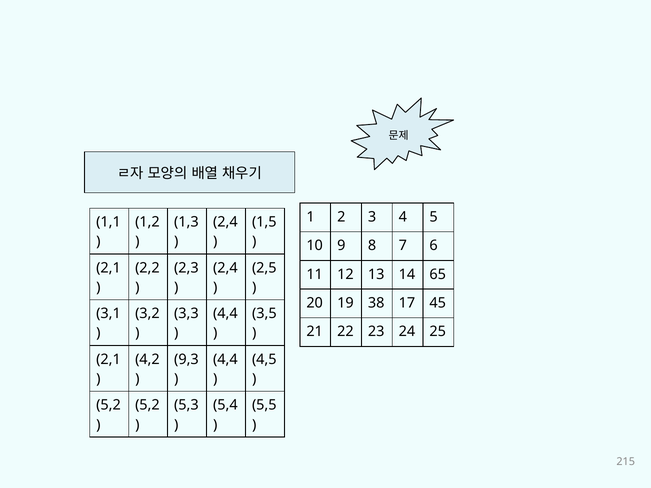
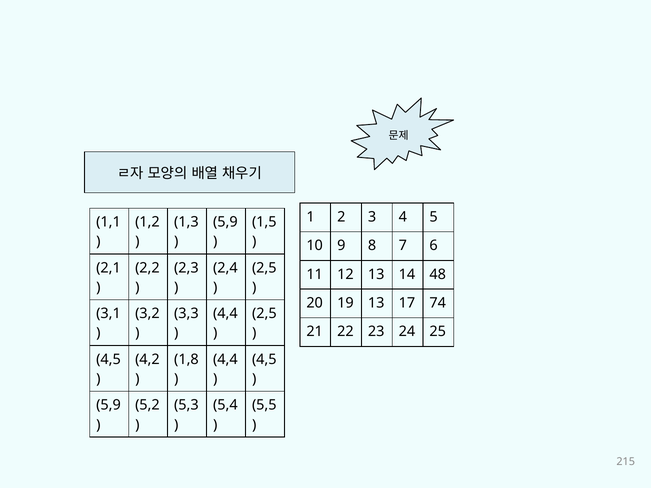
2,4 at (225, 222): 2,4 -> 5,9
65: 65 -> 48
19 38: 38 -> 13
45: 45 -> 74
3,5 at (264, 314): 3,5 -> 2,5
2,1 at (109, 360): 2,1 -> 4,5
9,3: 9,3 -> 1,8
5,2 at (109, 405): 5,2 -> 5,9
